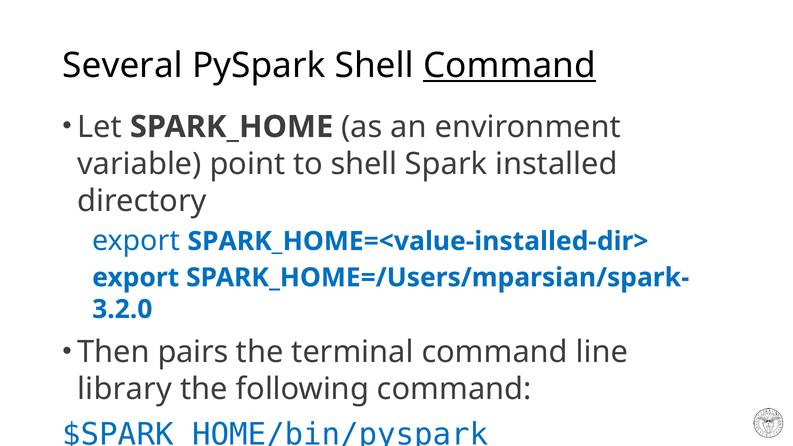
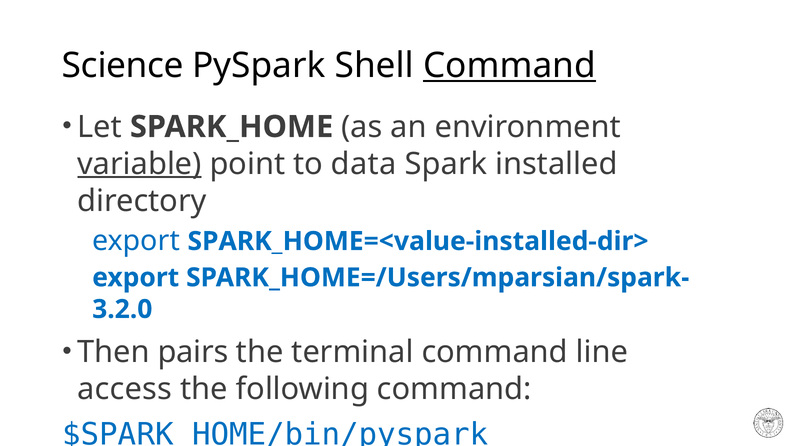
Several: Several -> Science
variable underline: none -> present
to shell: shell -> data
library: library -> access
